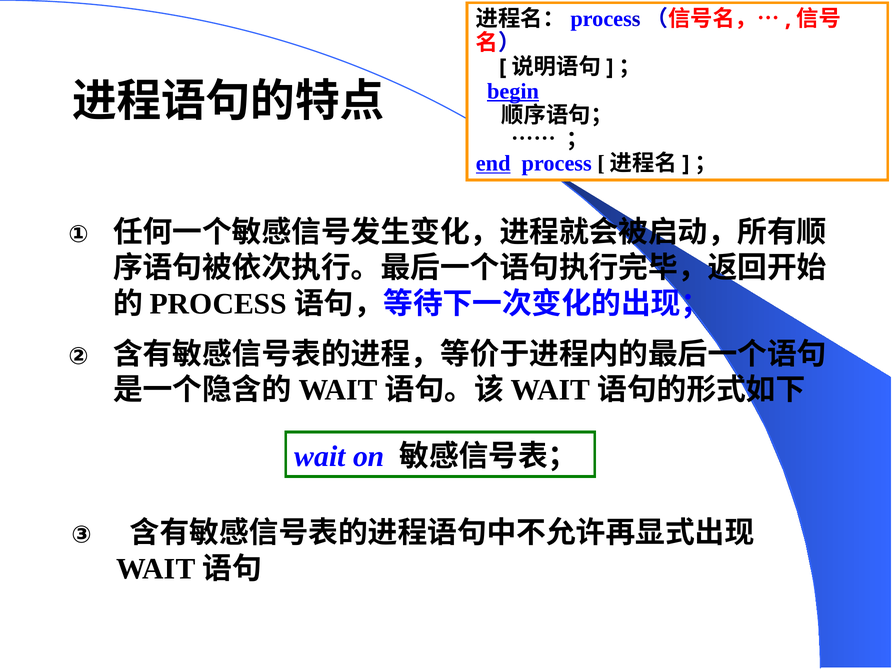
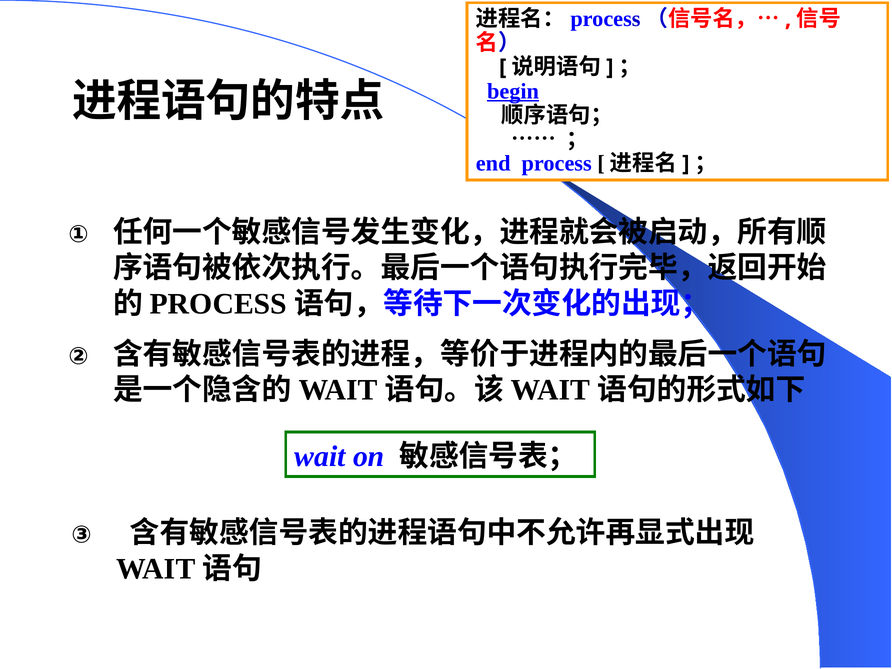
end underline: present -> none
